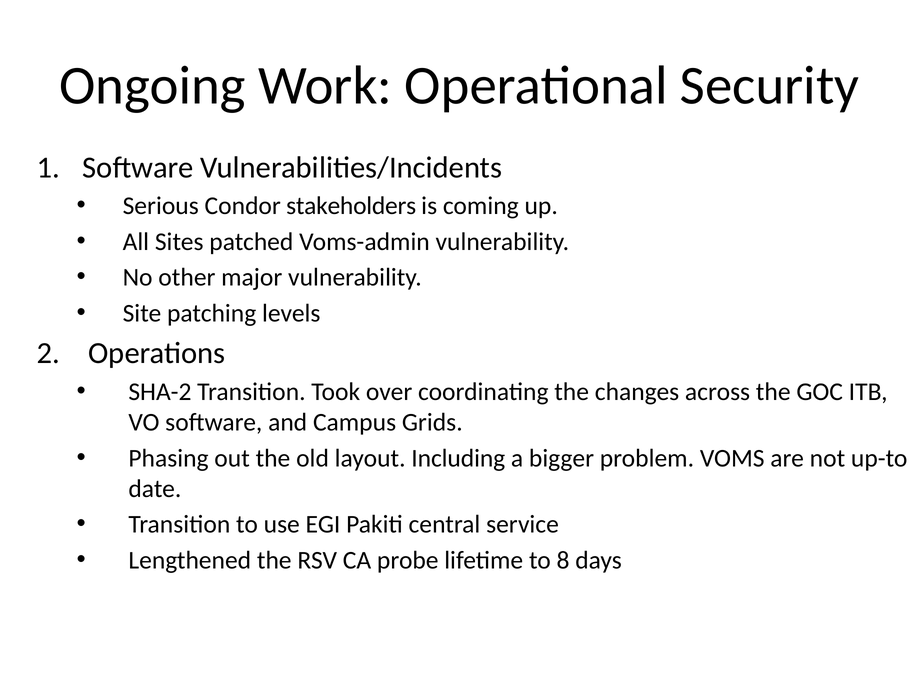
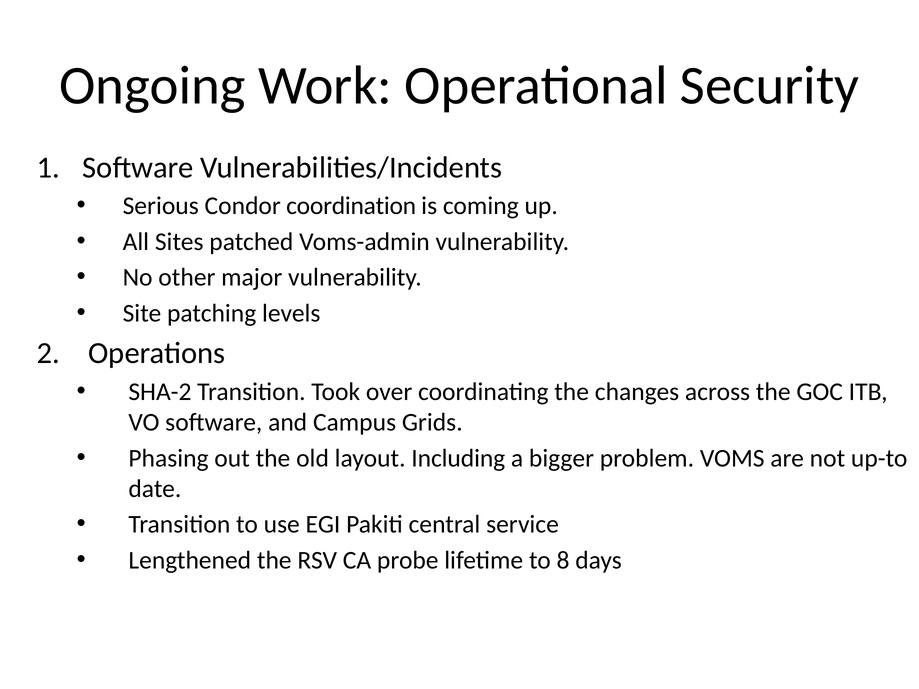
stakeholders: stakeholders -> coordination
